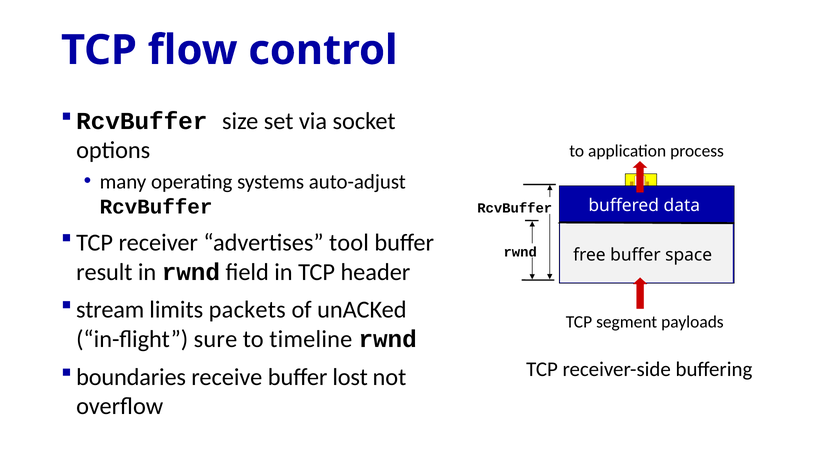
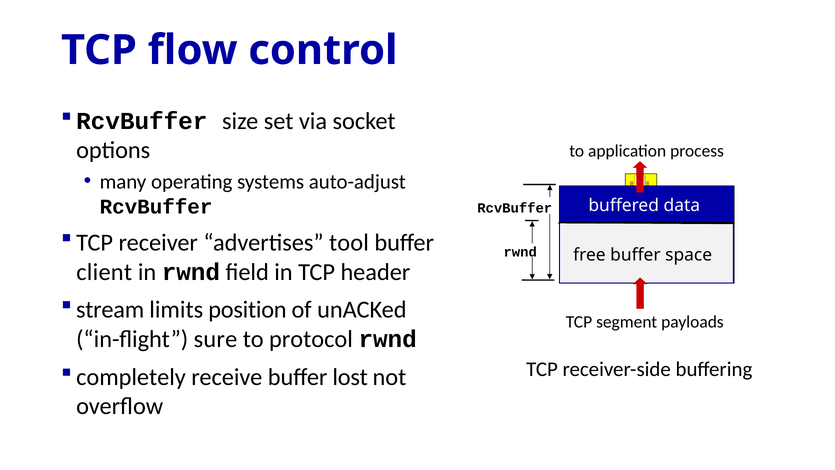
result: result -> client
packets: packets -> position
timeline: timeline -> protocol
boundaries: boundaries -> completely
